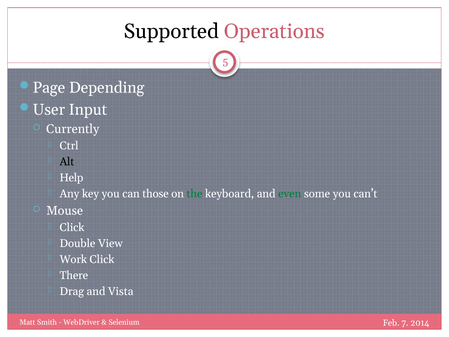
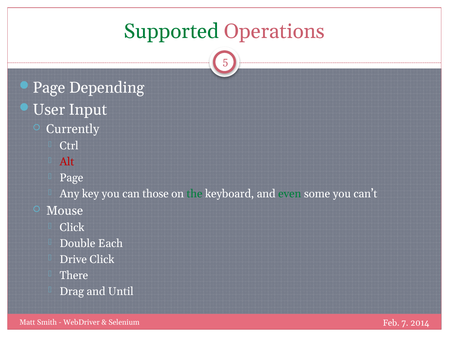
Supported colour: black -> green
Alt colour: black -> red
Help at (72, 178): Help -> Page
View: View -> Each
Work: Work -> Drive
Vista: Vista -> Until
